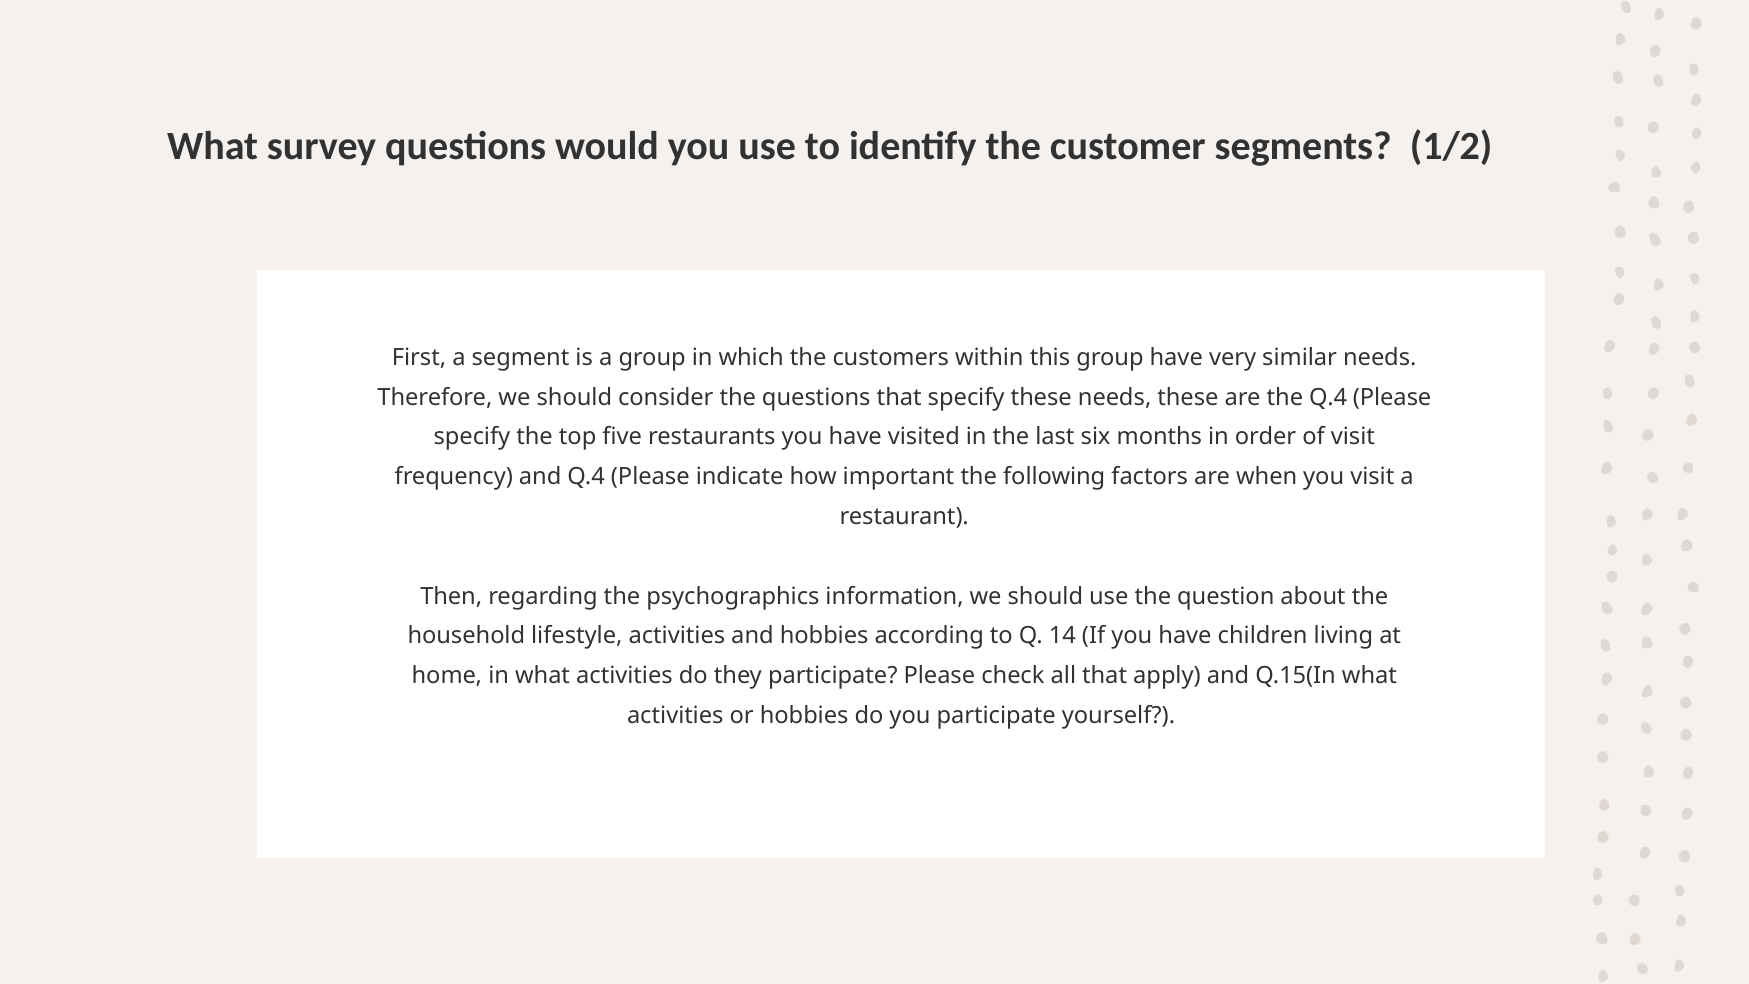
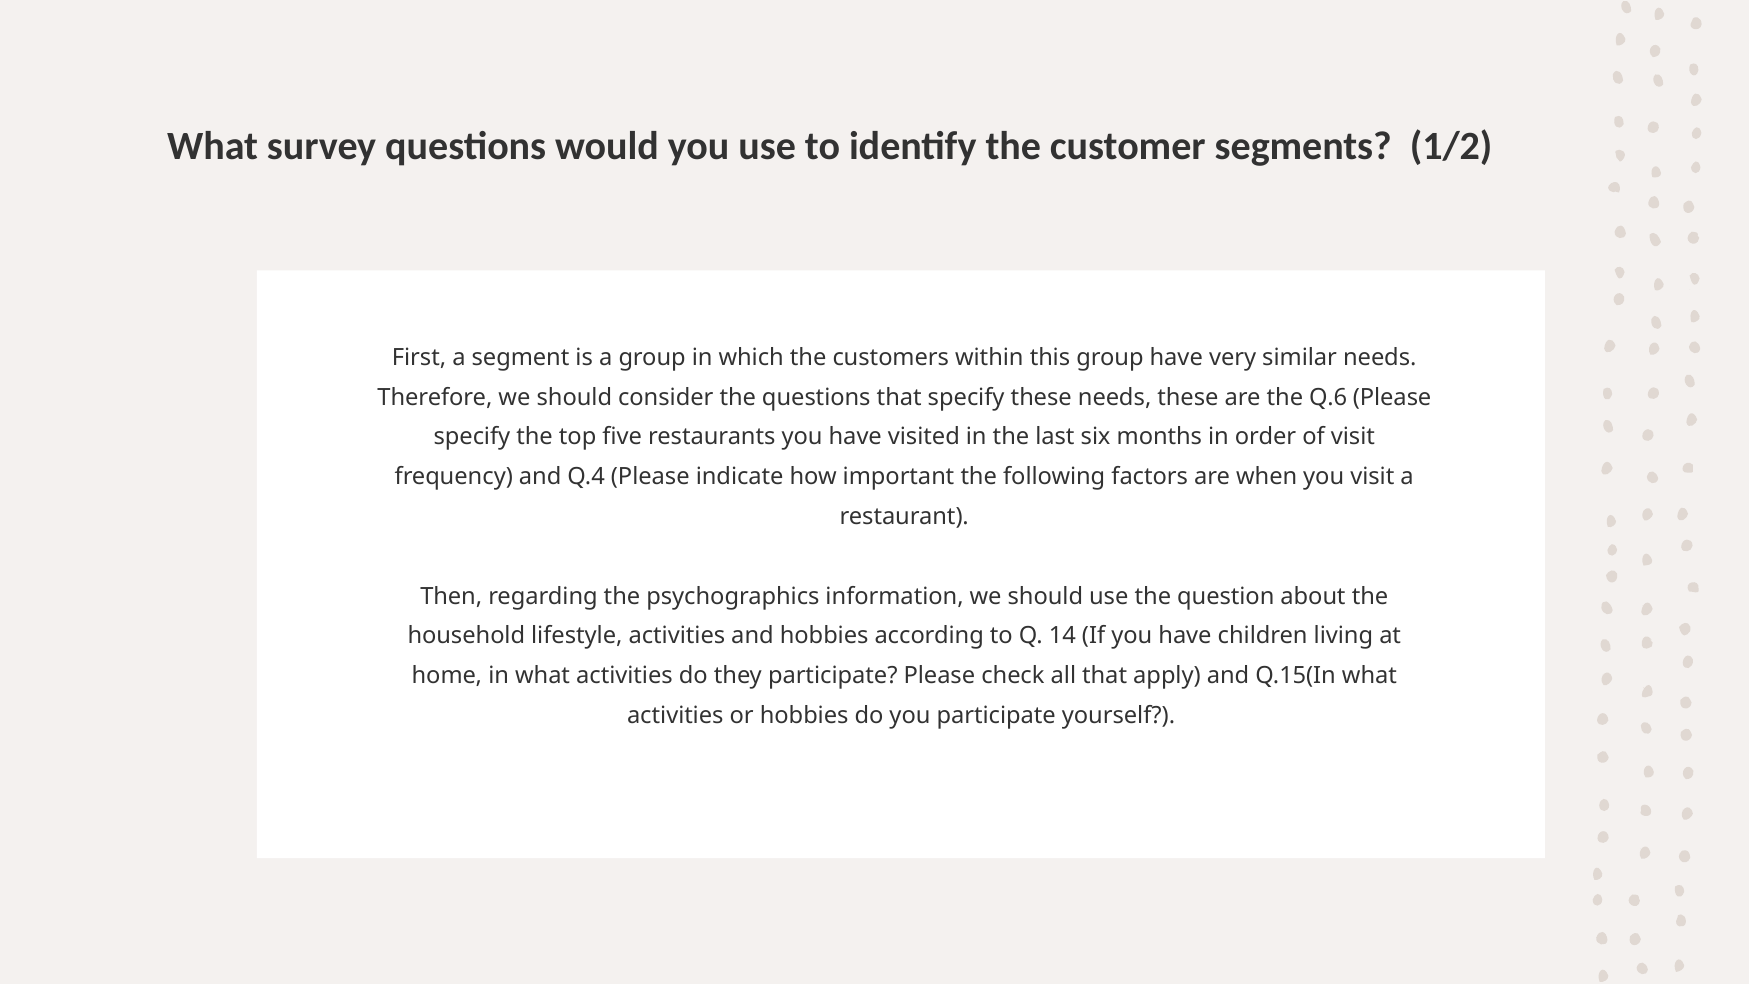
the Q.4: Q.4 -> Q.6
